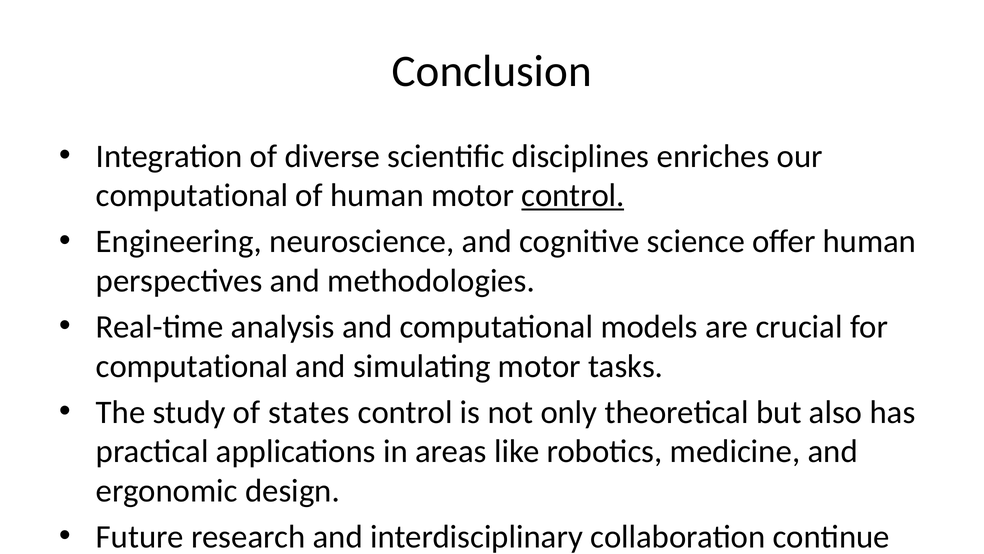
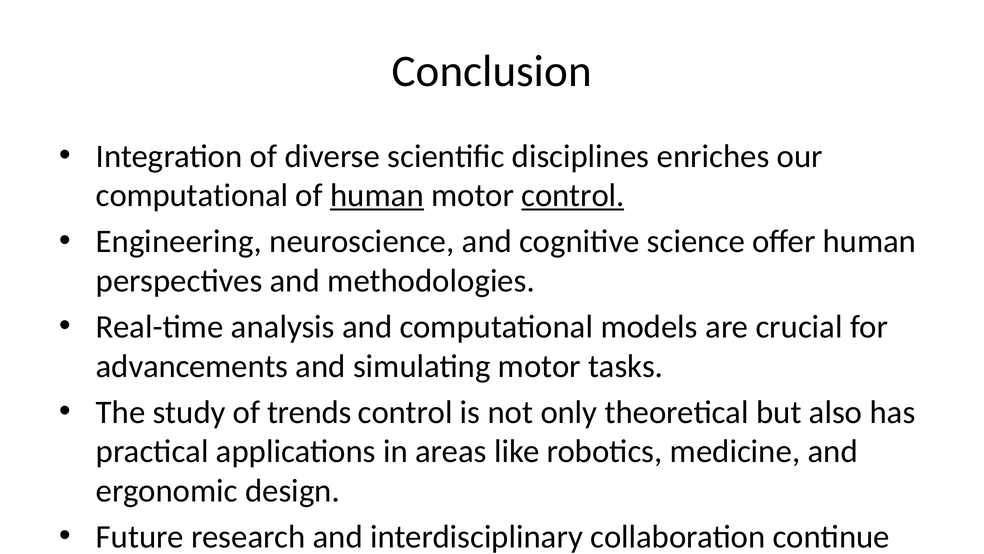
human at (377, 195) underline: none -> present
computational at (192, 366): computational -> advancements
states: states -> trends
